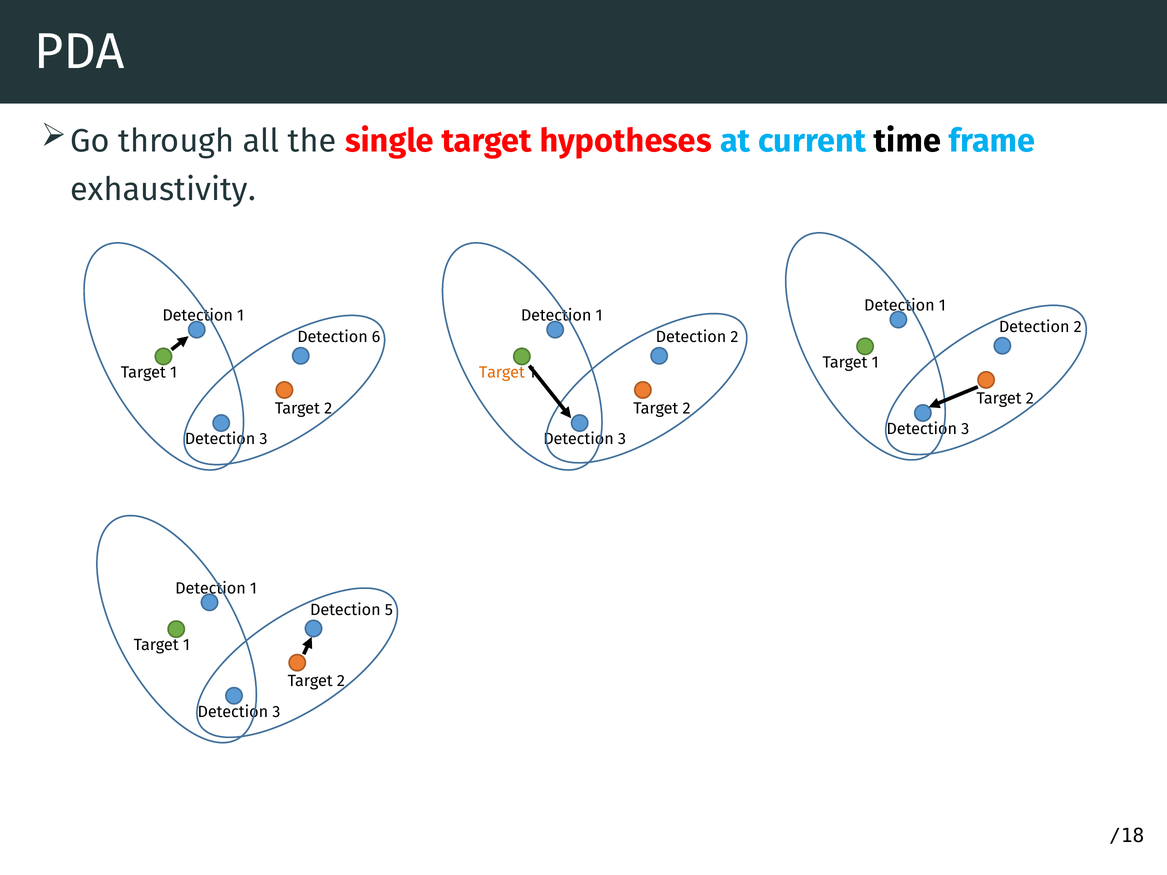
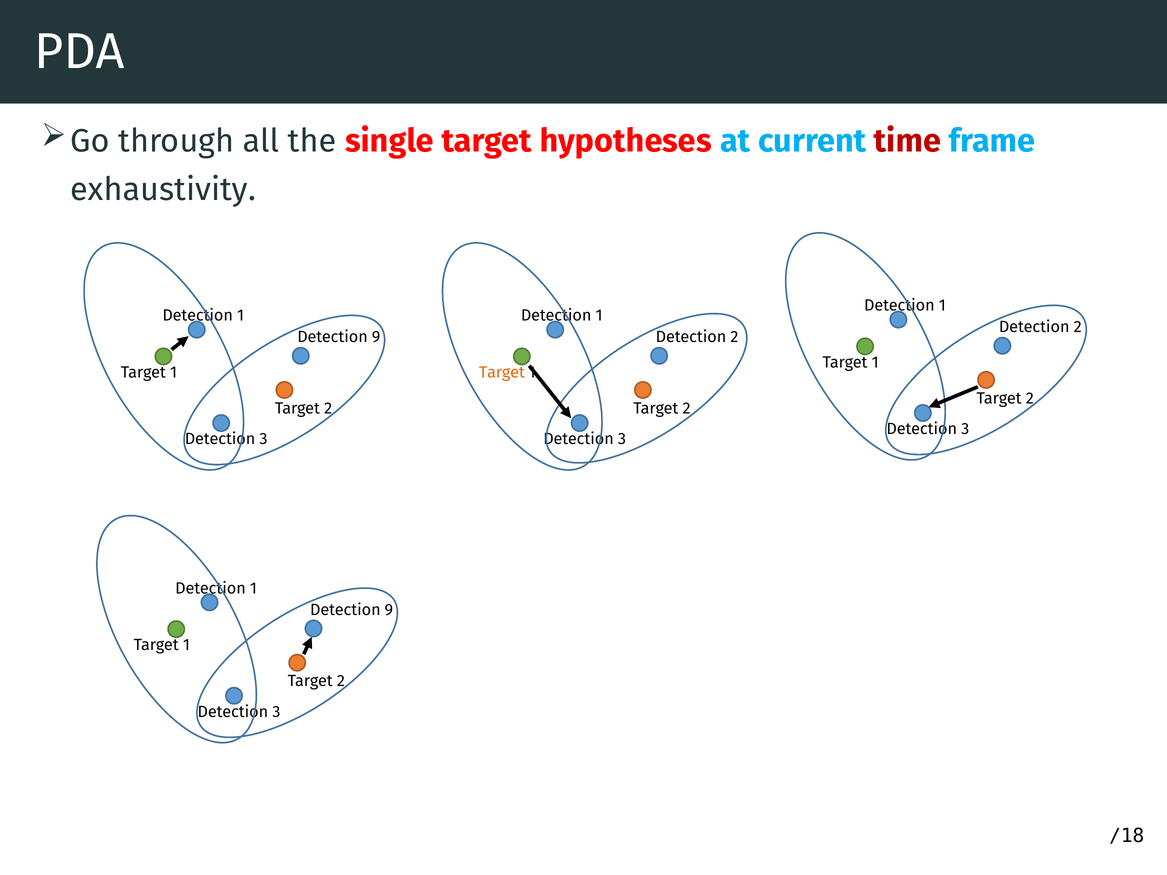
time colour: black -> red
6 at (376, 337): 6 -> 9
5 at (389, 610): 5 -> 9
